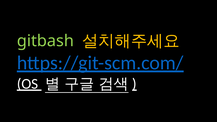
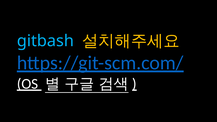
gitbash colour: light green -> light blue
